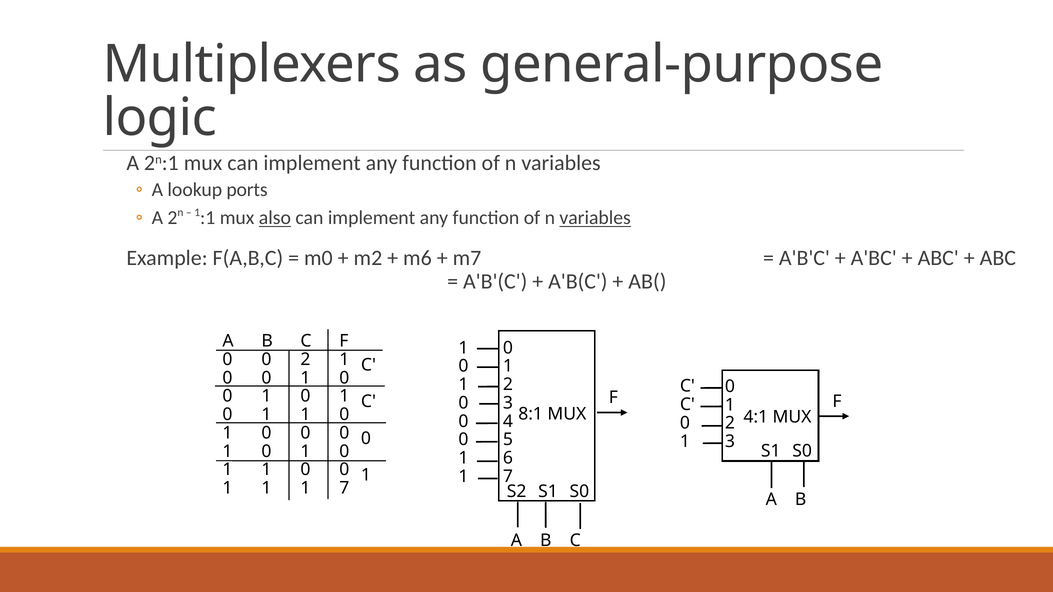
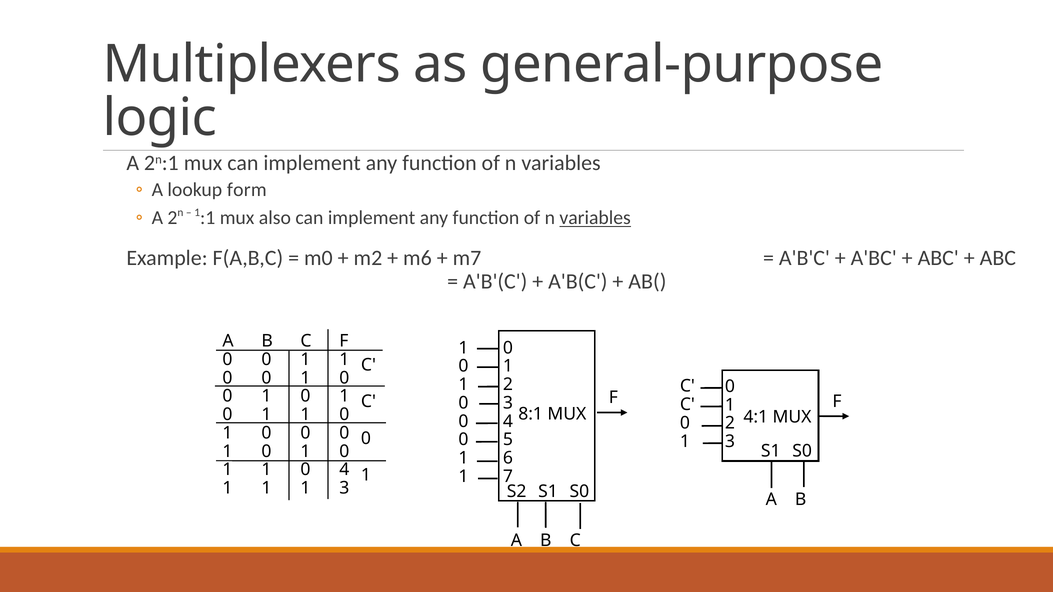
ports: ports -> form
also underline: present -> none
2 at (305, 360): 2 -> 1
1 1 0 0: 0 -> 4
1 7: 7 -> 3
